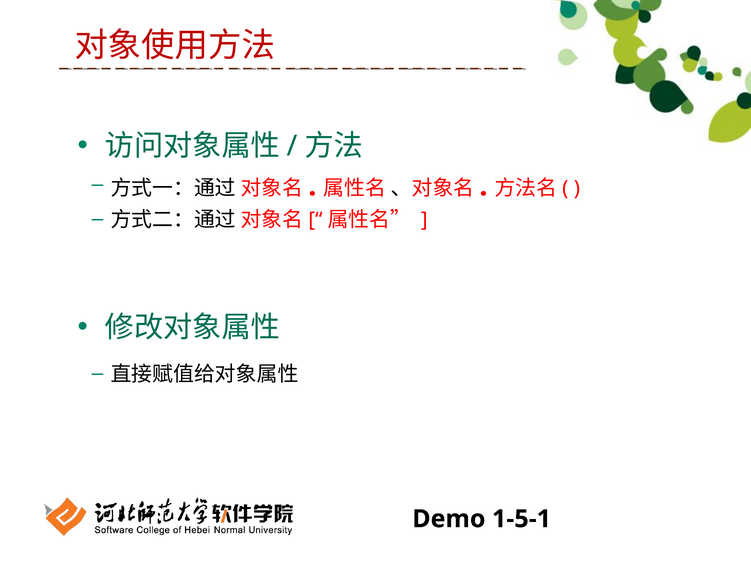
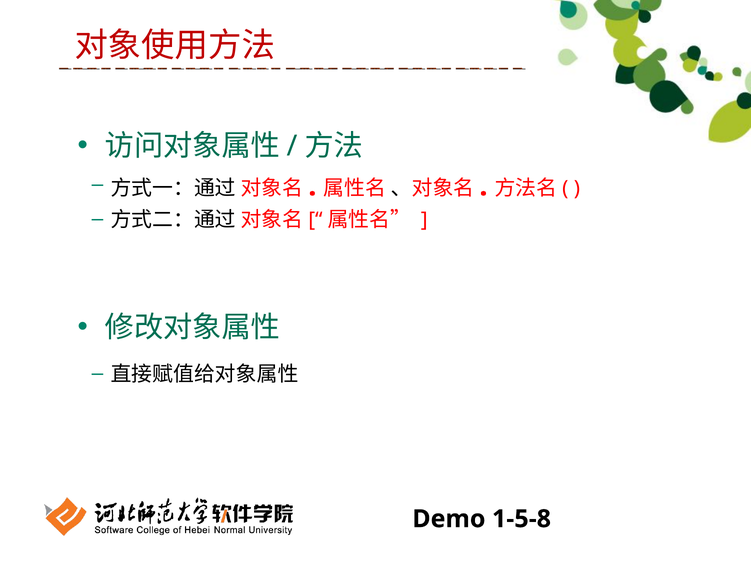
1-5-1: 1-5-1 -> 1-5-8
